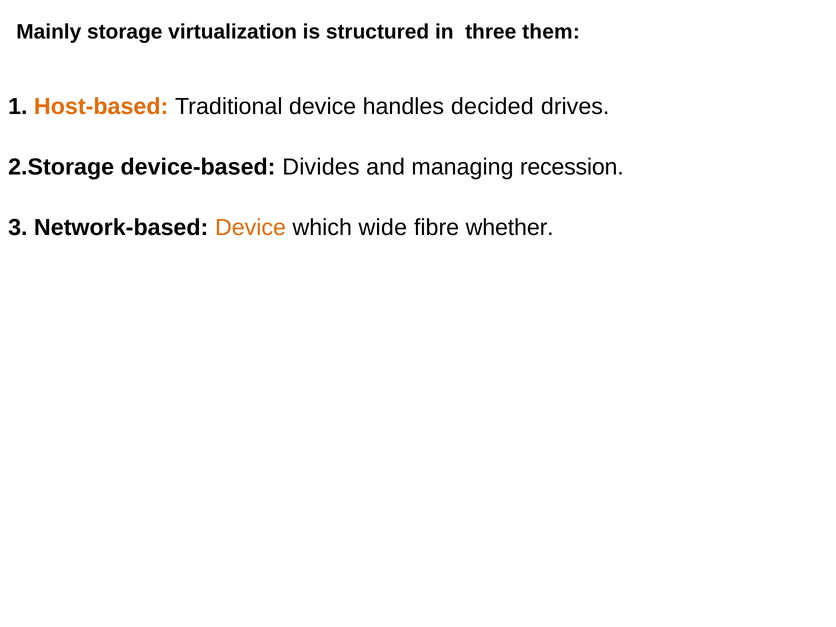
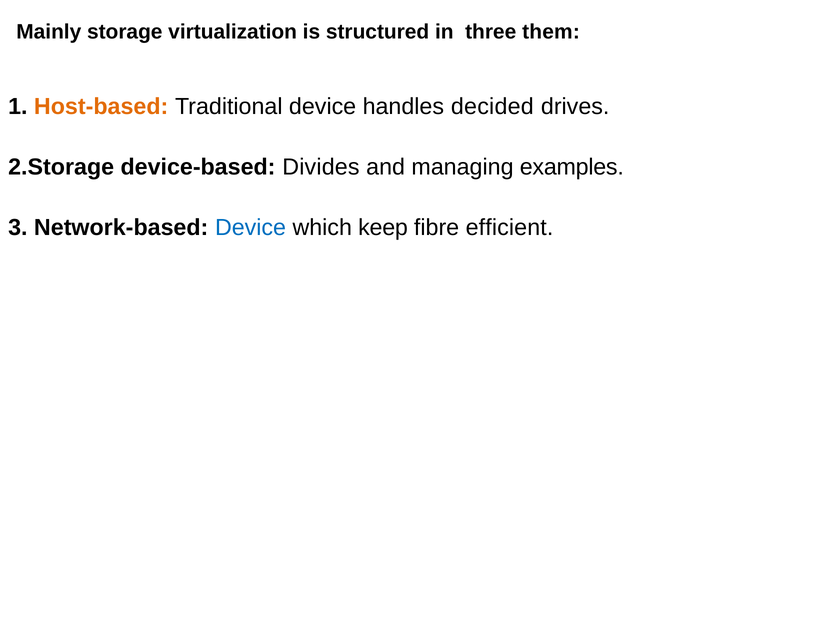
recession: recession -> examples
Device at (251, 228) colour: orange -> blue
wide: wide -> keep
whether: whether -> efficient
